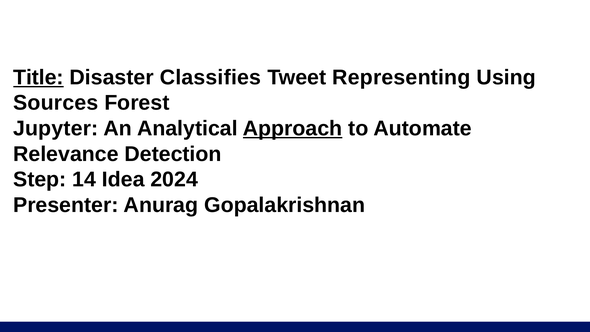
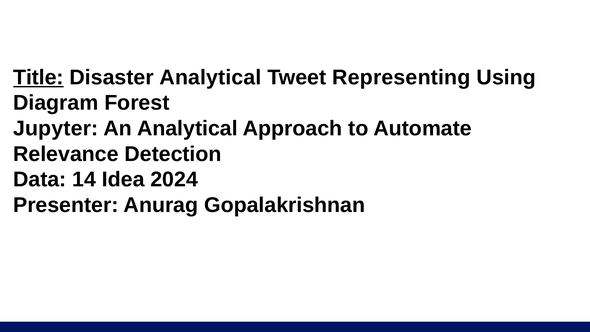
Disaster Classifies: Classifies -> Analytical
Sources: Sources -> Diagram
Approach underline: present -> none
Step: Step -> Data
